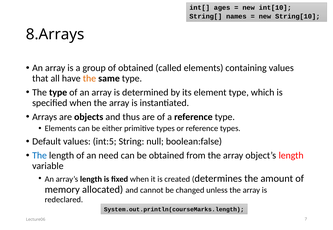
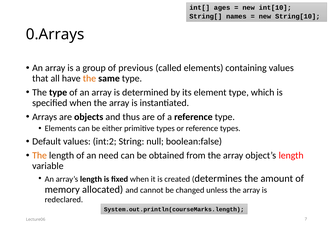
8.Arrays: 8.Arrays -> 0.Arrays
of obtained: obtained -> previous
int:5: int:5 -> int:2
The at (40, 156) colour: blue -> orange
